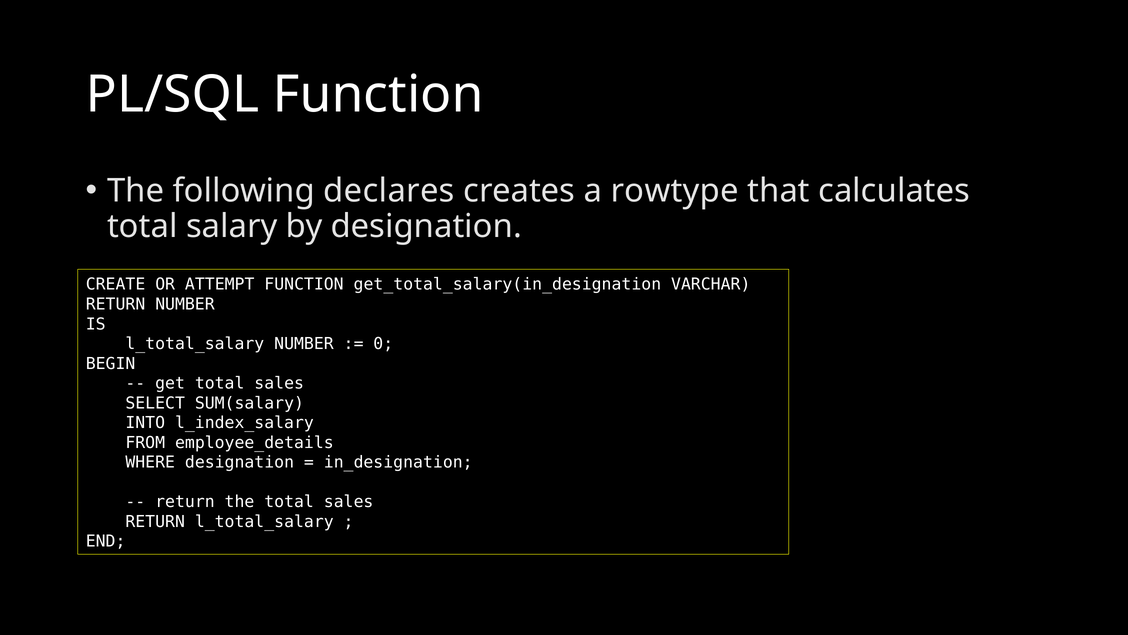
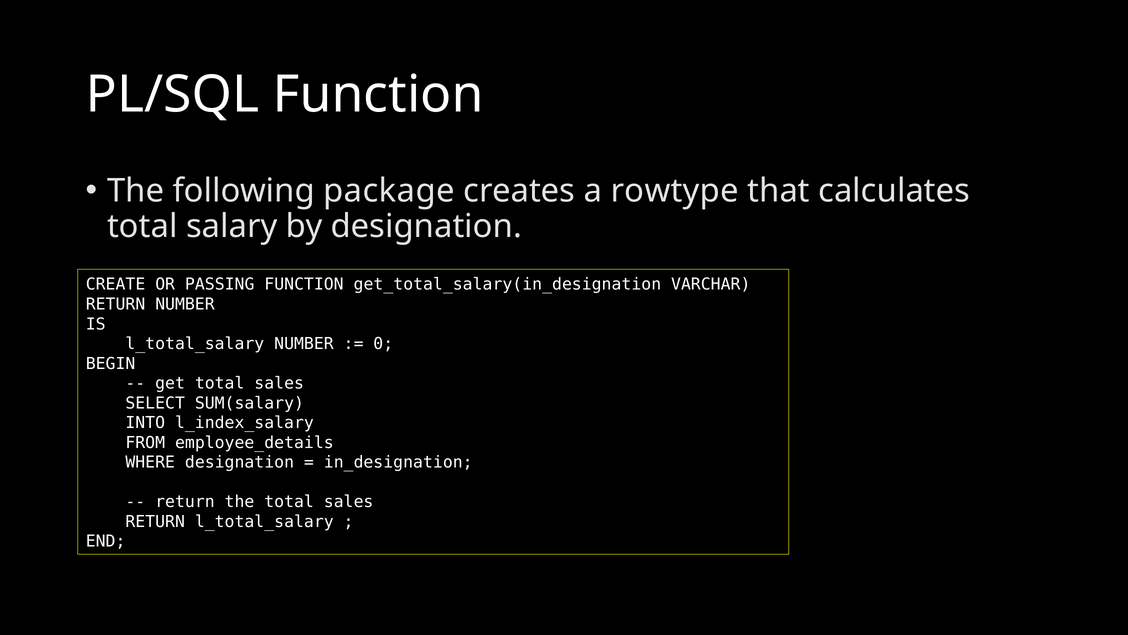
declares: declares -> package
ATTEMPT: ATTEMPT -> PASSING
